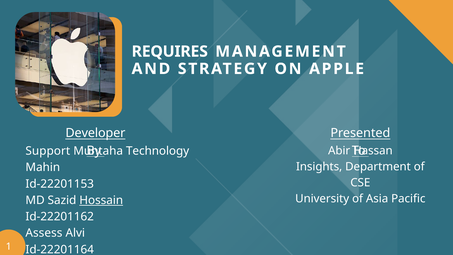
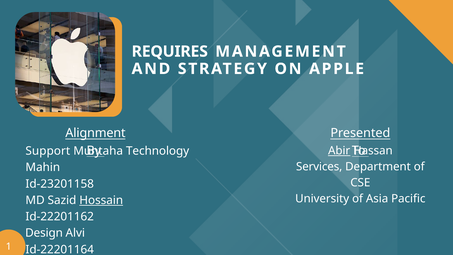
Developer: Developer -> Alignment
Abir underline: none -> present
Insights: Insights -> Services
Id-22201153: Id-22201153 -> Id-23201158
Assess: Assess -> Design
